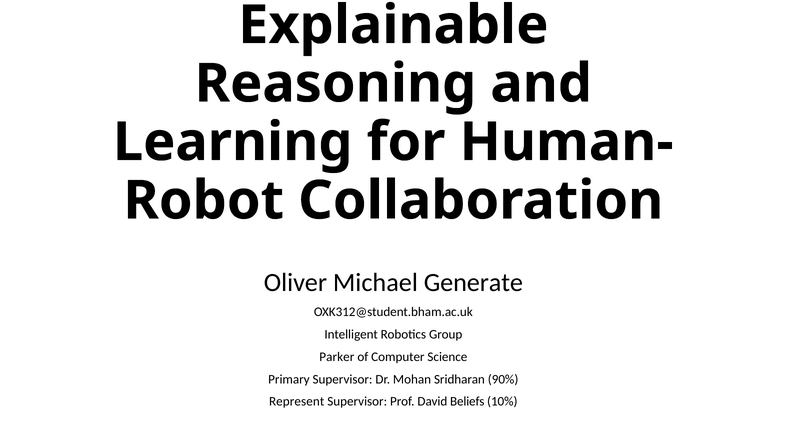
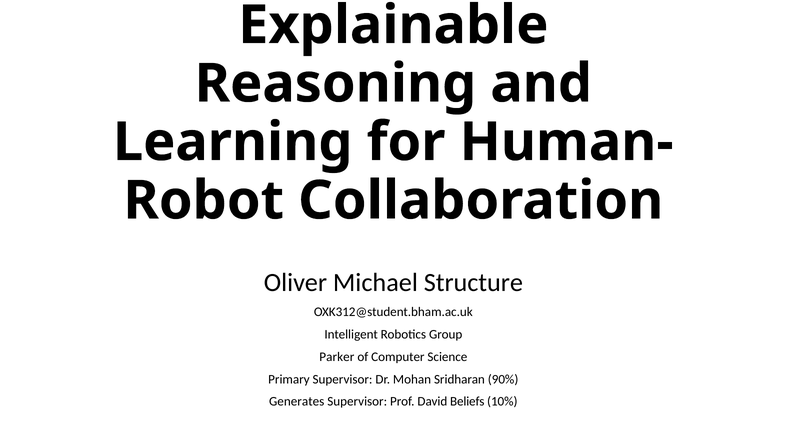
Generate: Generate -> Structure
Represent: Represent -> Generates
